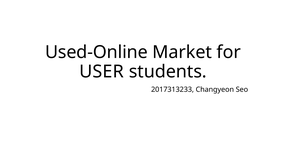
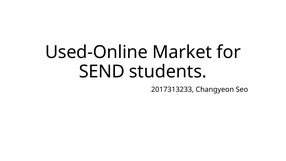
USER: USER -> SEND
